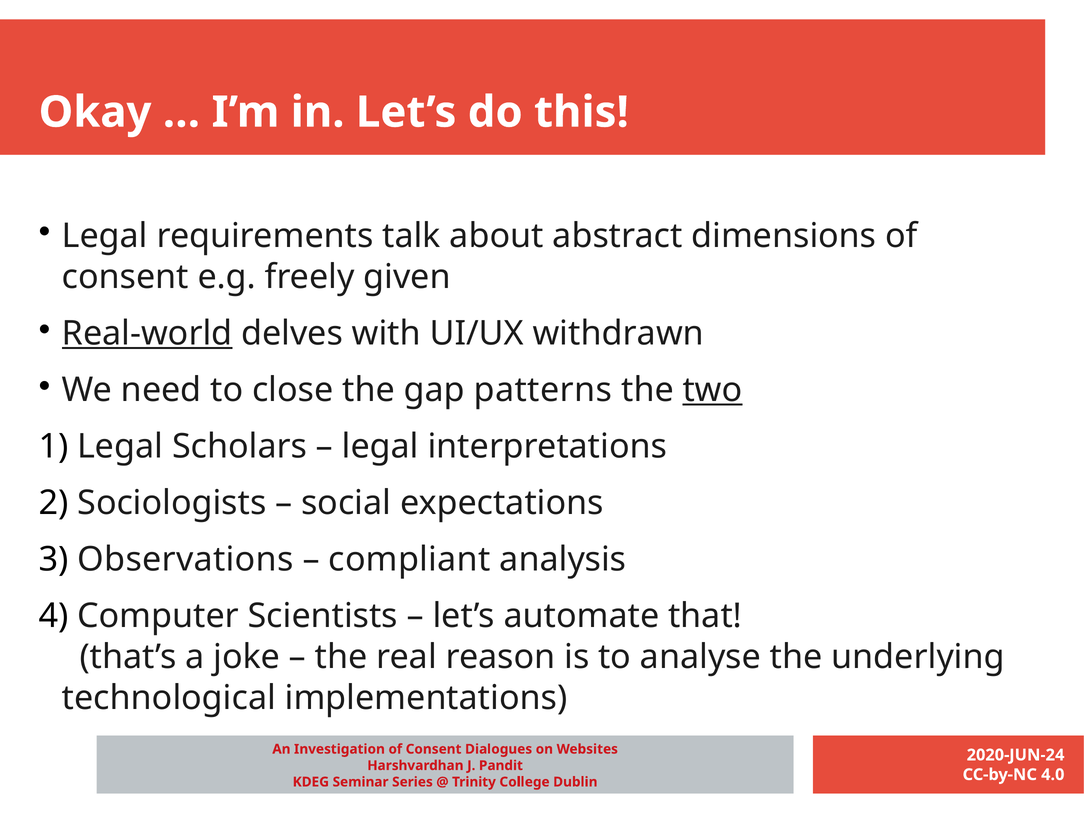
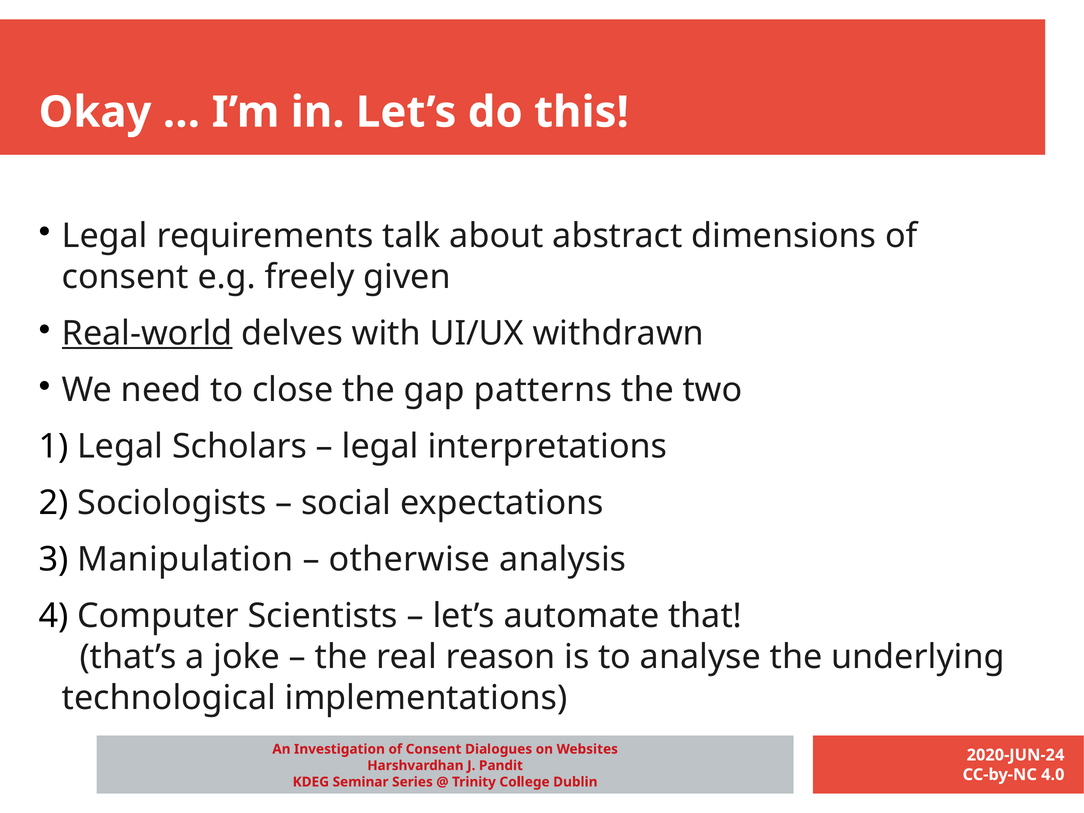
two underline: present -> none
Observations: Observations -> Manipulation
compliant: compliant -> otherwise
